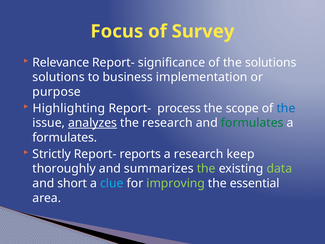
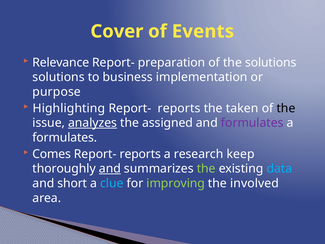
Focus: Focus -> Cover
Survey: Survey -> Events
significance: significance -> preparation
process at (179, 108): process -> reports
scope: scope -> taken
the at (286, 108) colour: blue -> black
the research: research -> assigned
formulates at (252, 123) colour: green -> purple
Strictly: Strictly -> Comes
and at (110, 168) underline: none -> present
data colour: light green -> light blue
essential: essential -> involved
